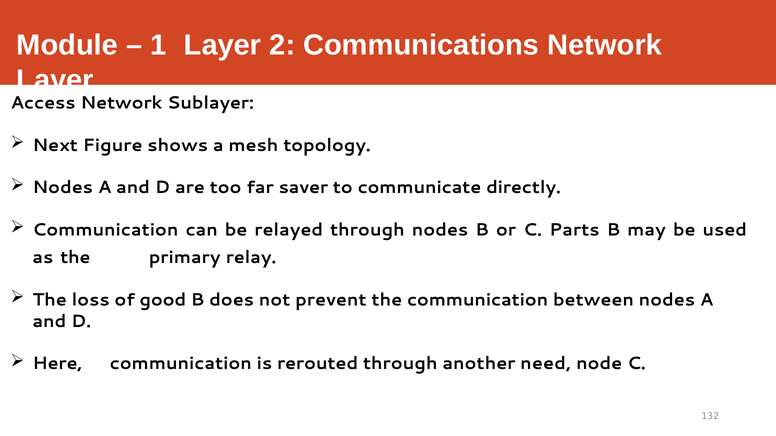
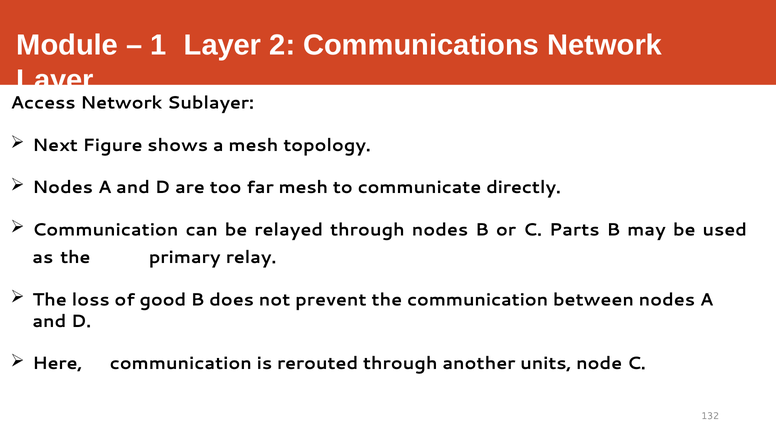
far saver: saver -> mesh
need: need -> units
